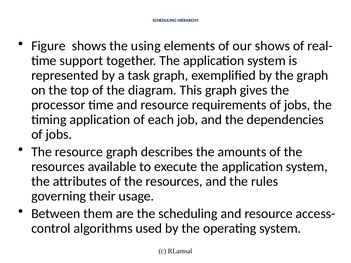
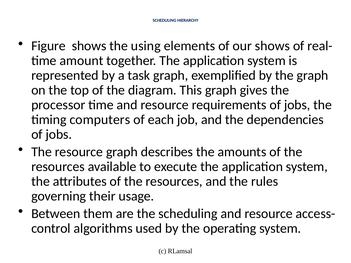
support: support -> amount
timing application: application -> computers
